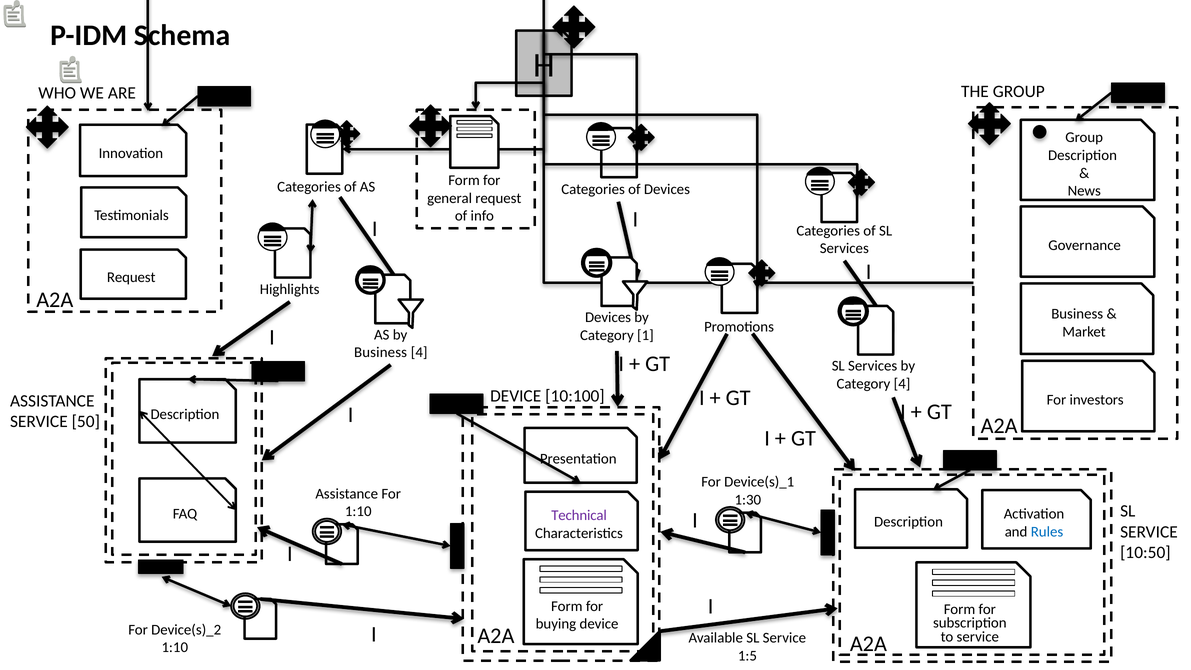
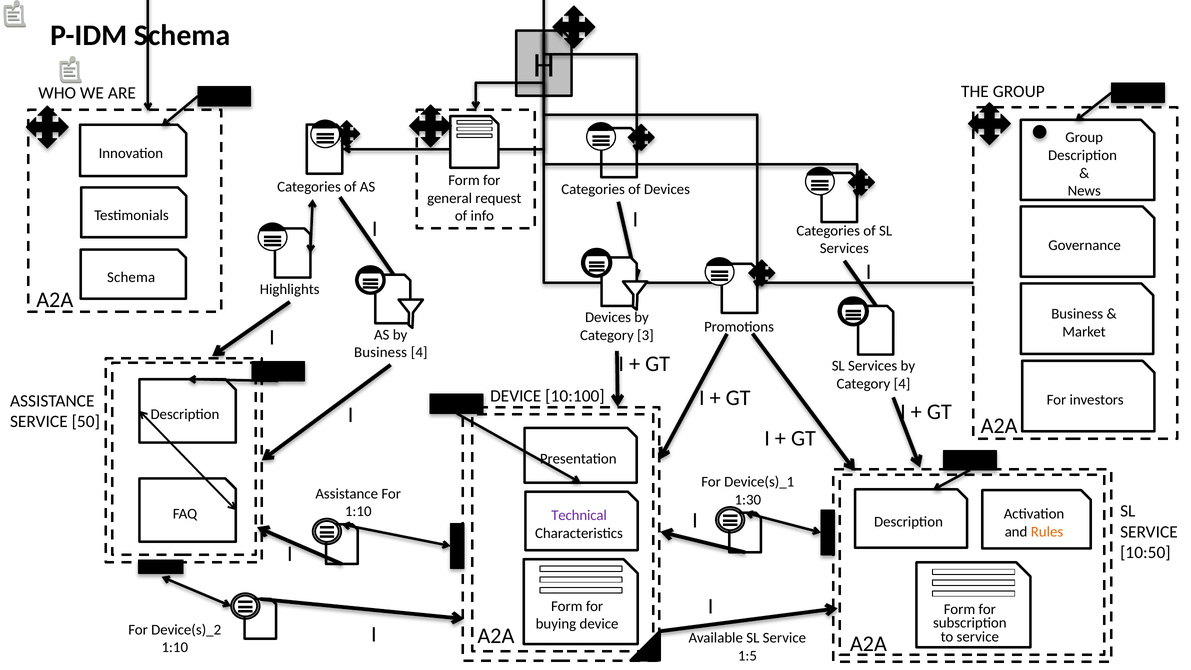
Request at (131, 277): Request -> Schema
1: 1 -> 3
Rules colour: blue -> orange
